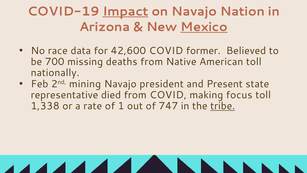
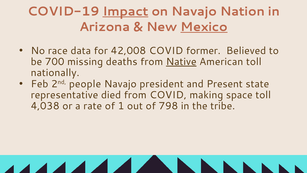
42,600: 42,600 -> 42,008
Native underline: none -> present
mining: mining -> people
focus: focus -> space
1,338: 1,338 -> 4,038
747: 747 -> 798
tribe underline: present -> none
